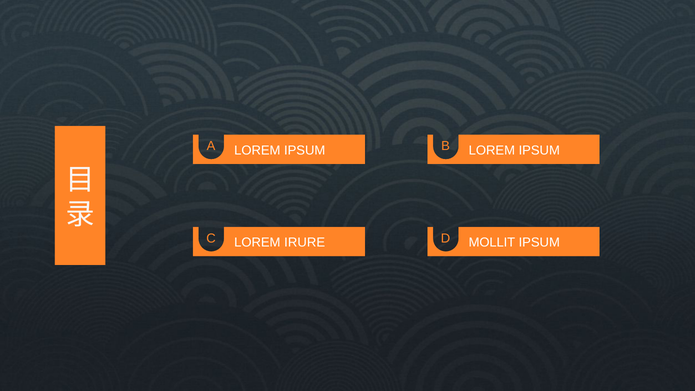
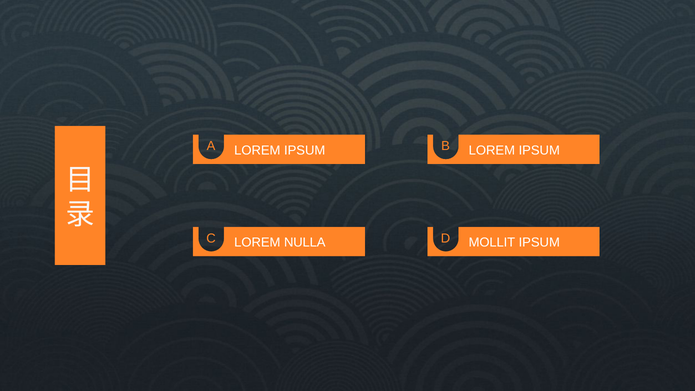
IRURE: IRURE -> NULLA
